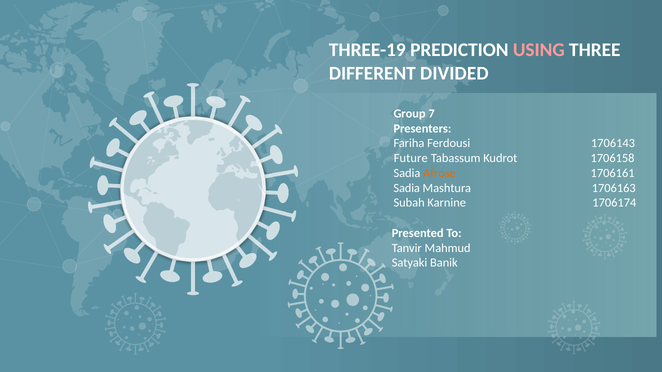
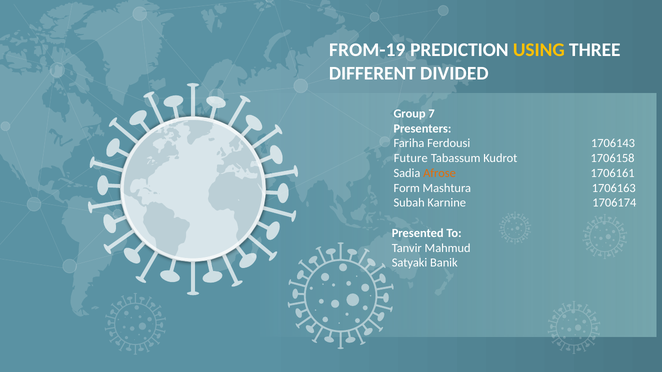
THREE-19: THREE-19 -> FROM-19
USING colour: pink -> yellow
Sadia at (407, 188): Sadia -> Form
